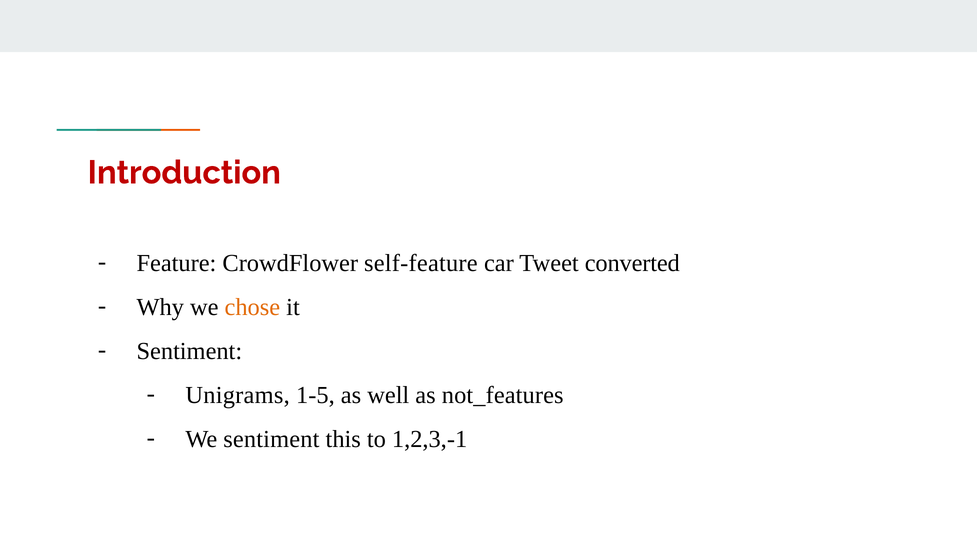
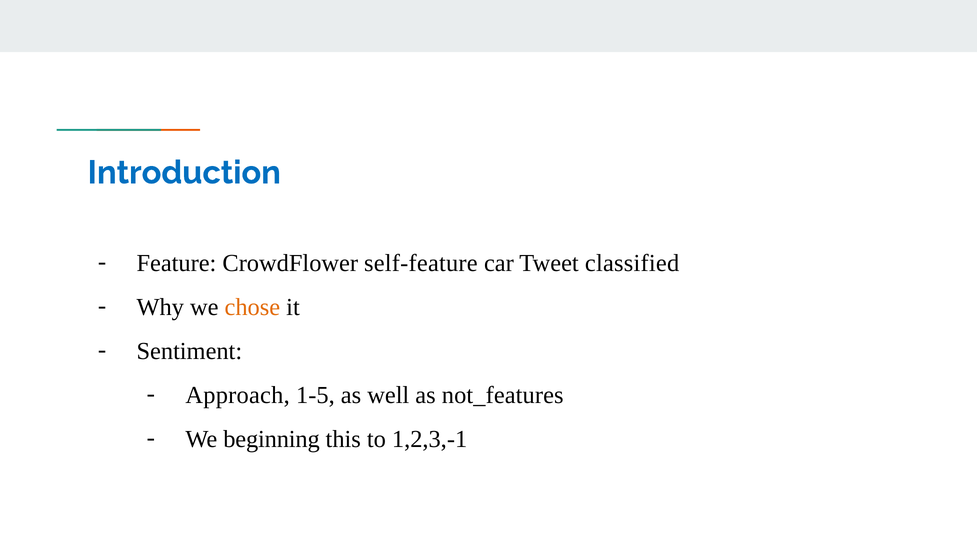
Introduction colour: red -> blue
converted: converted -> classified
Unigrams: Unigrams -> Approach
We sentiment: sentiment -> beginning
